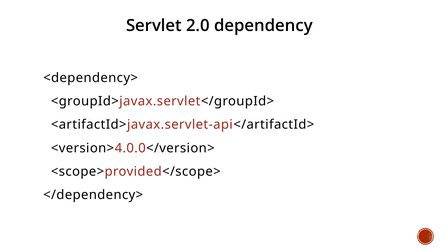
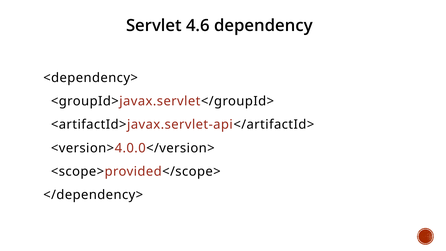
2.0: 2.0 -> 4.6
